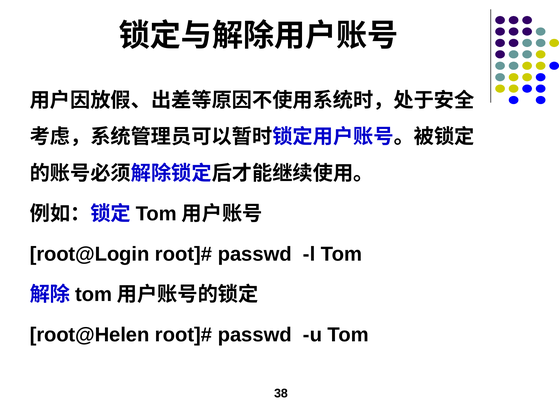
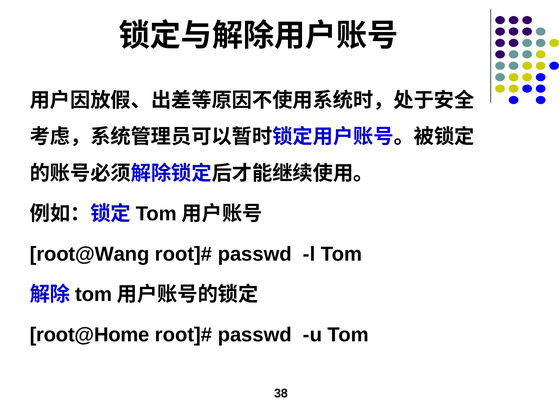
root@Login: root@Login -> root@Wang
root@Helen: root@Helen -> root@Home
